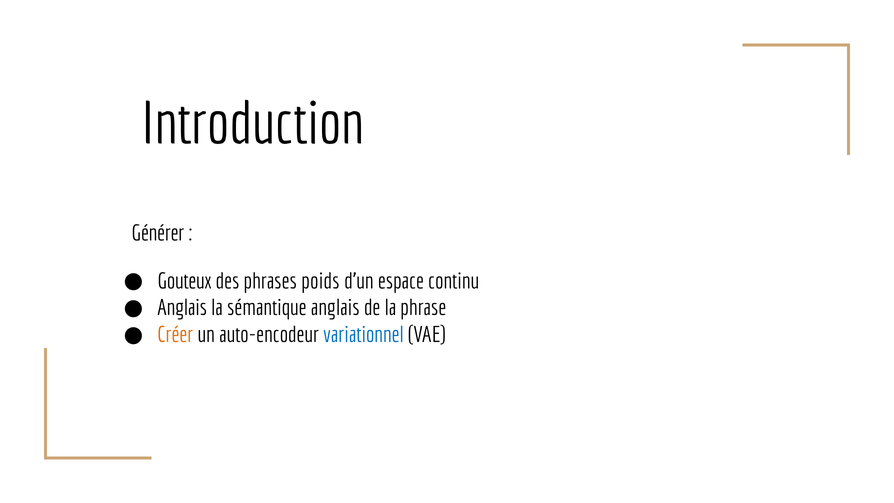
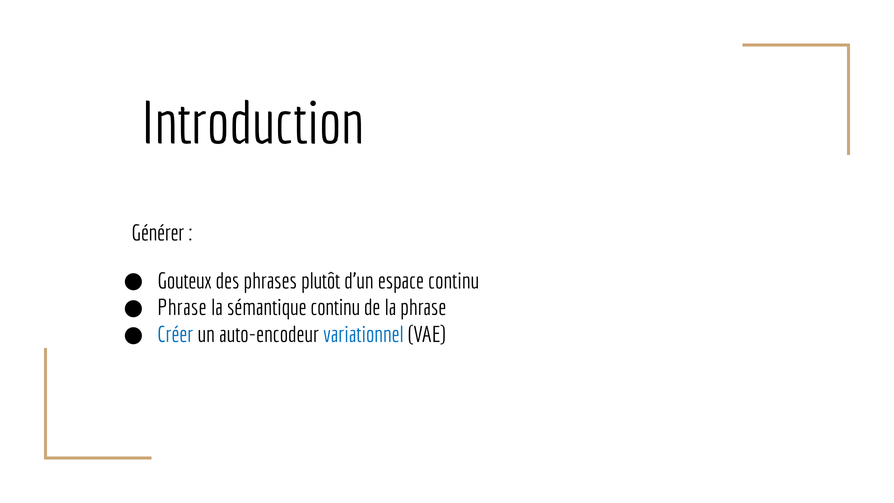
poids: poids -> plutôt
Anglais at (182, 308): Anglais -> Phrase
sémantique anglais: anglais -> continu
Créer colour: orange -> blue
